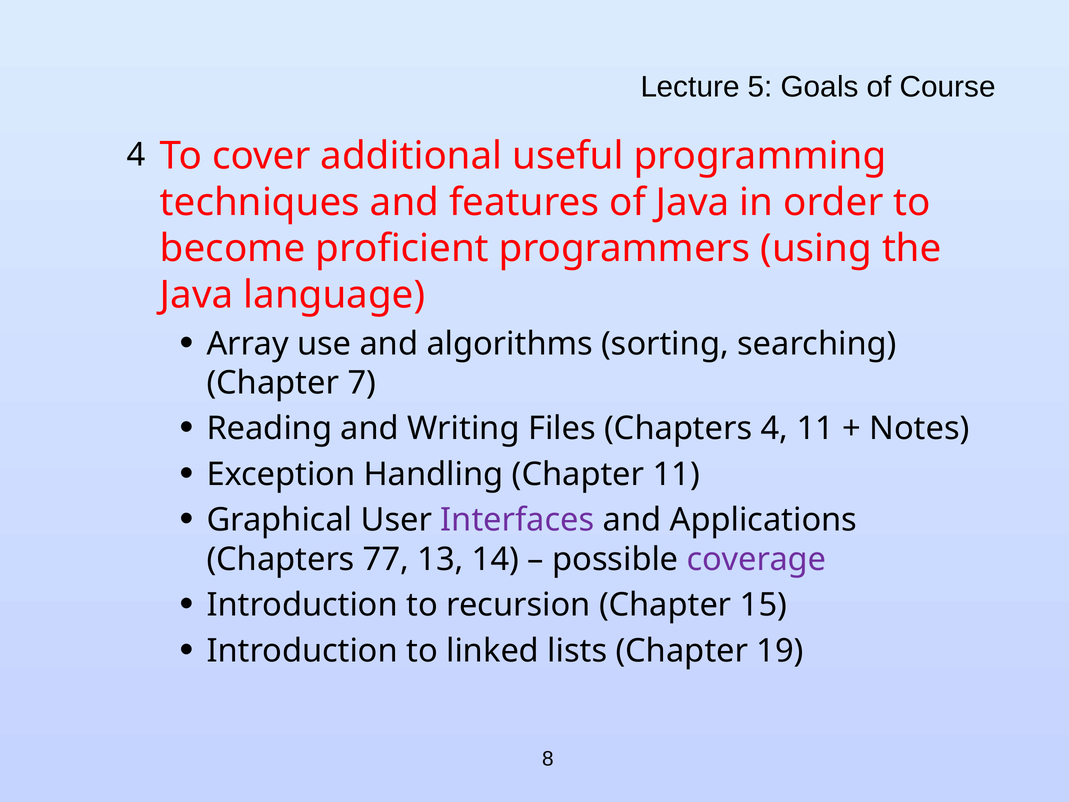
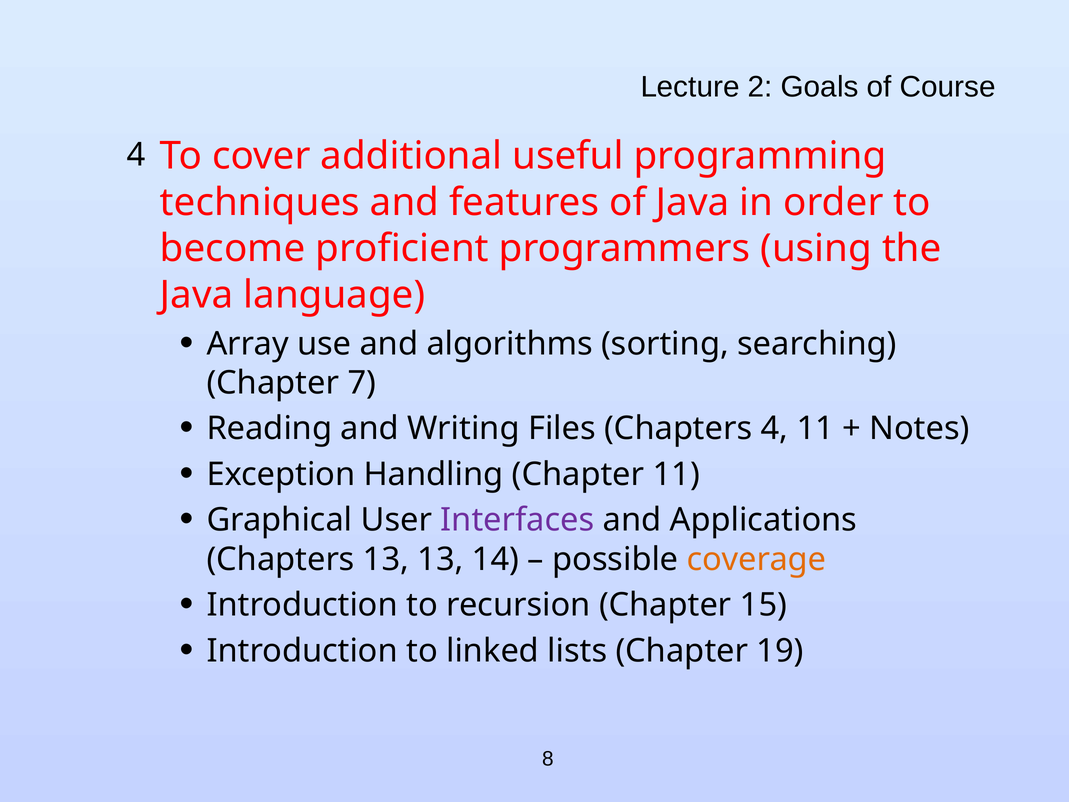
5: 5 -> 2
Chapters 77: 77 -> 13
coverage colour: purple -> orange
